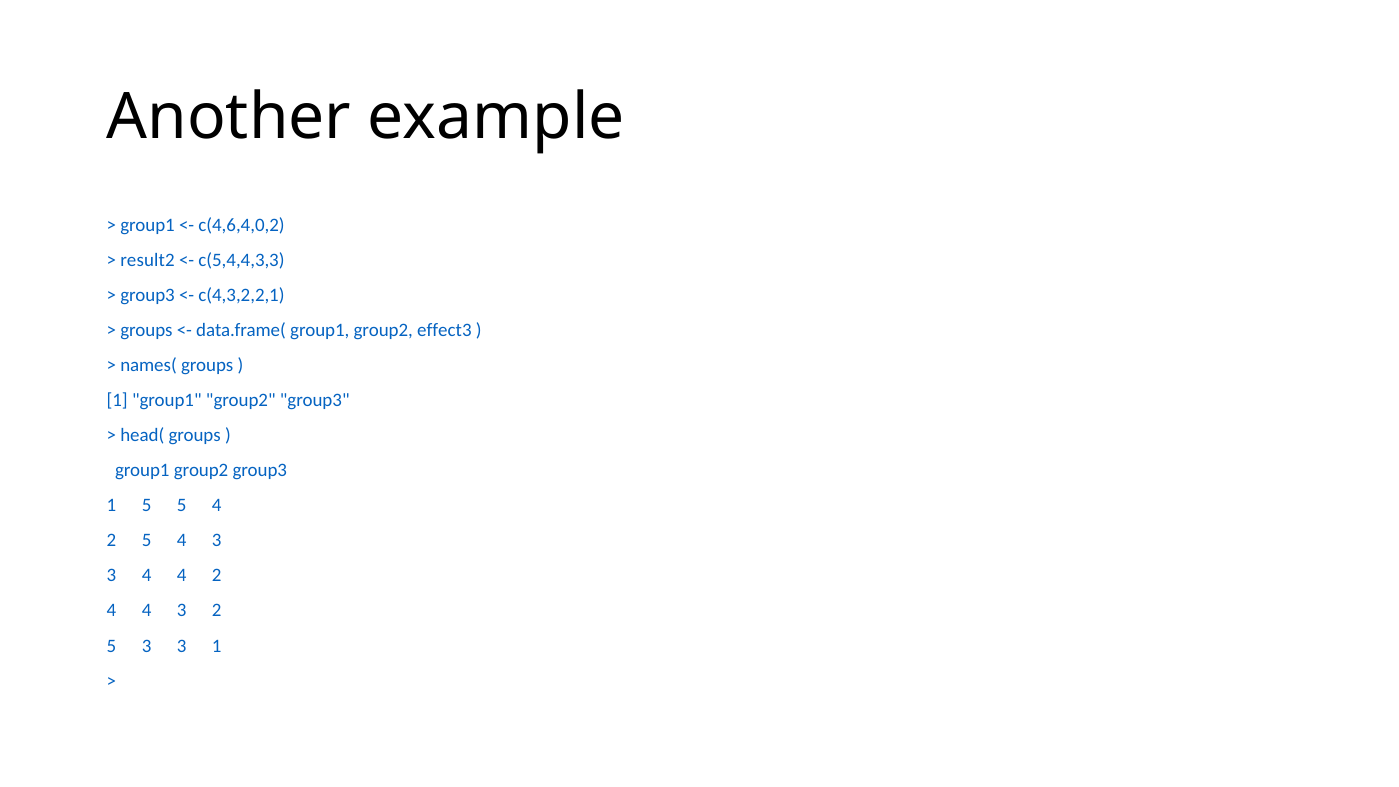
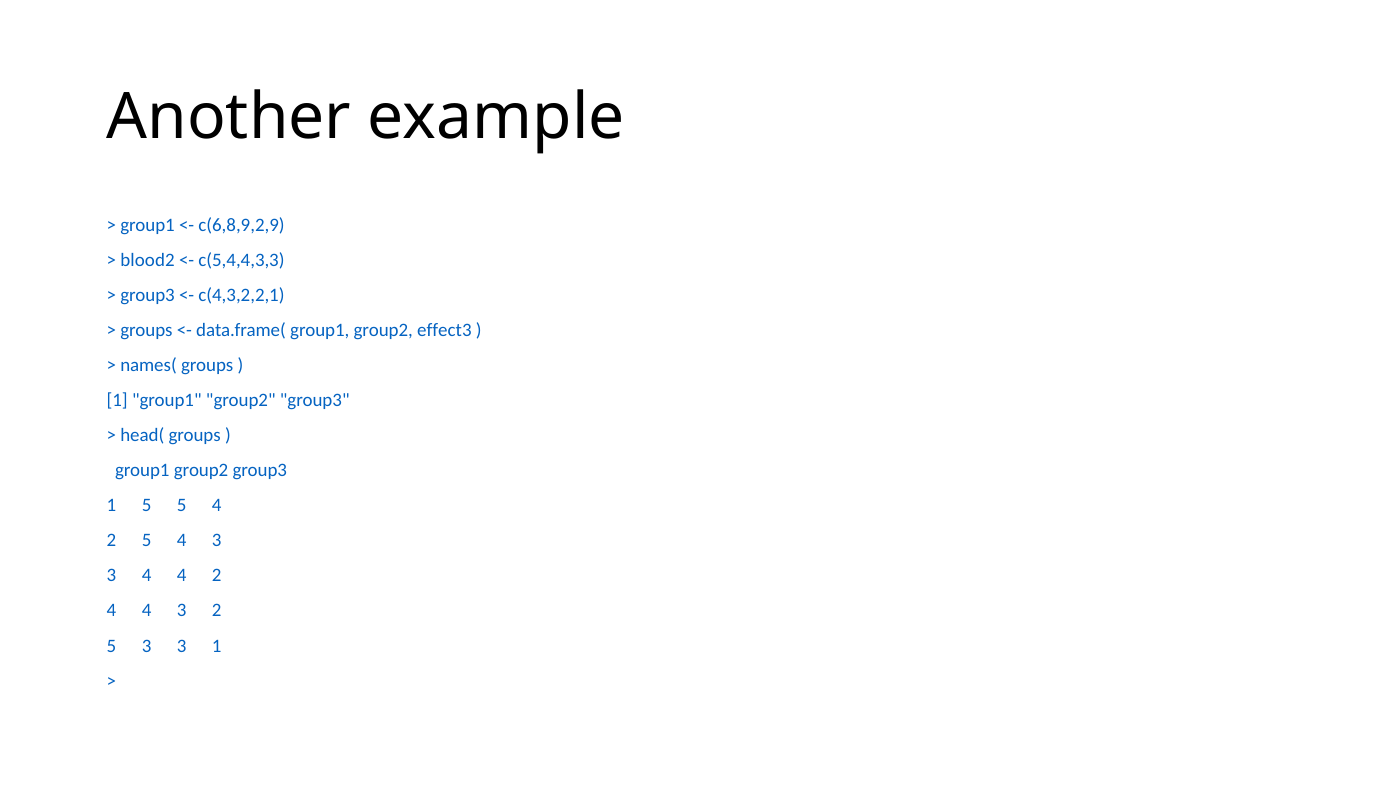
c(4,6,4,0,2: c(4,6,4,0,2 -> c(6,8,9,2,9
result2: result2 -> blood2
